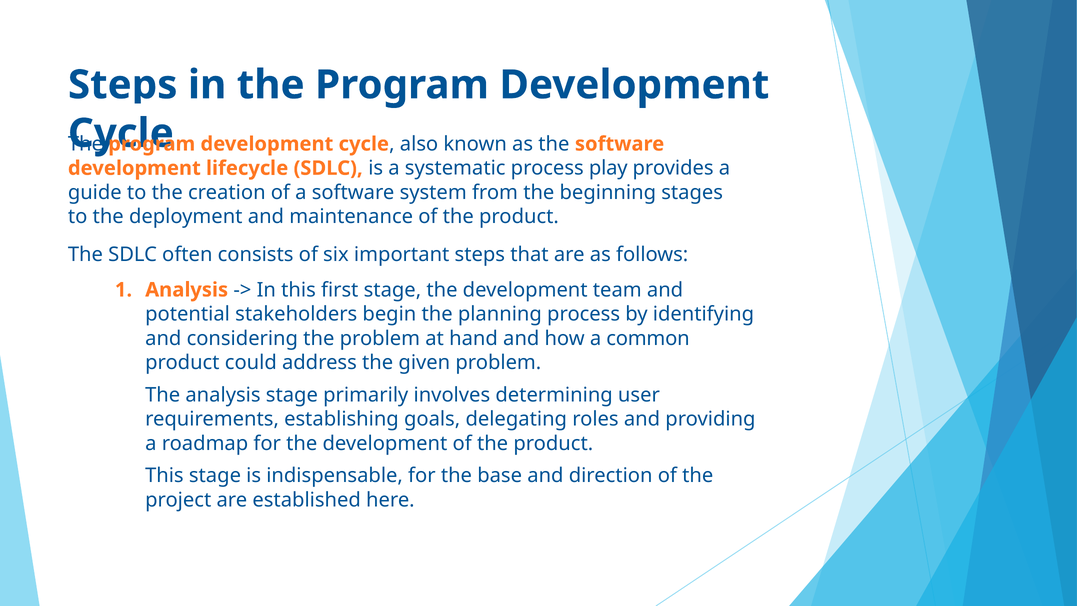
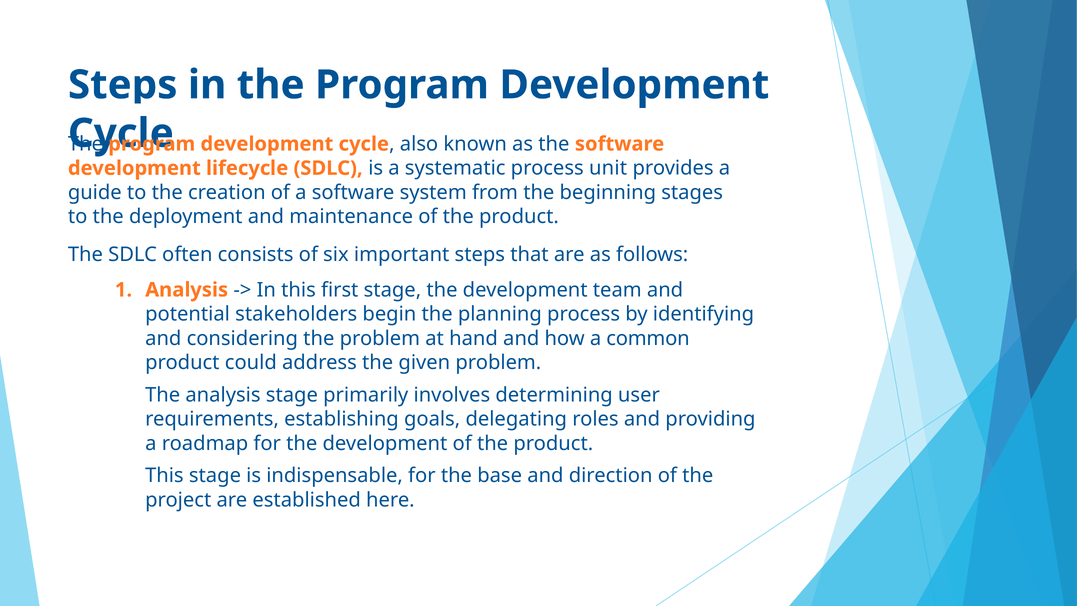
play: play -> unit
